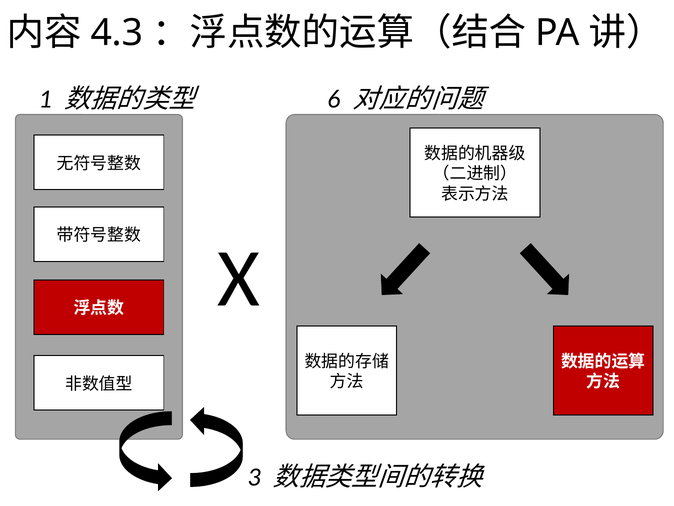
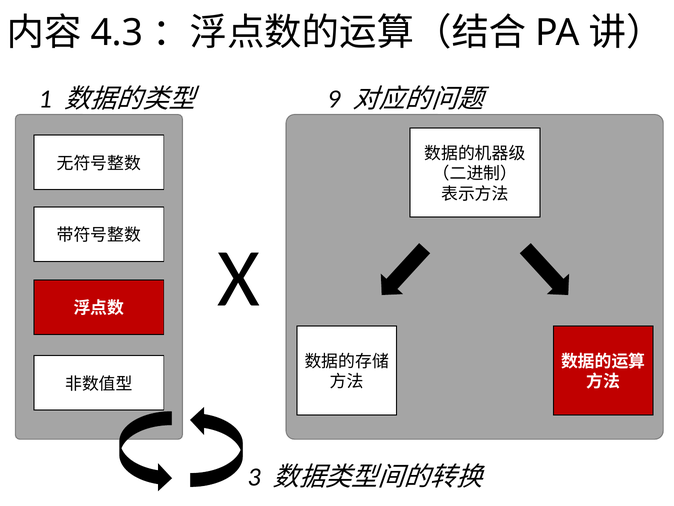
6: 6 -> 9
